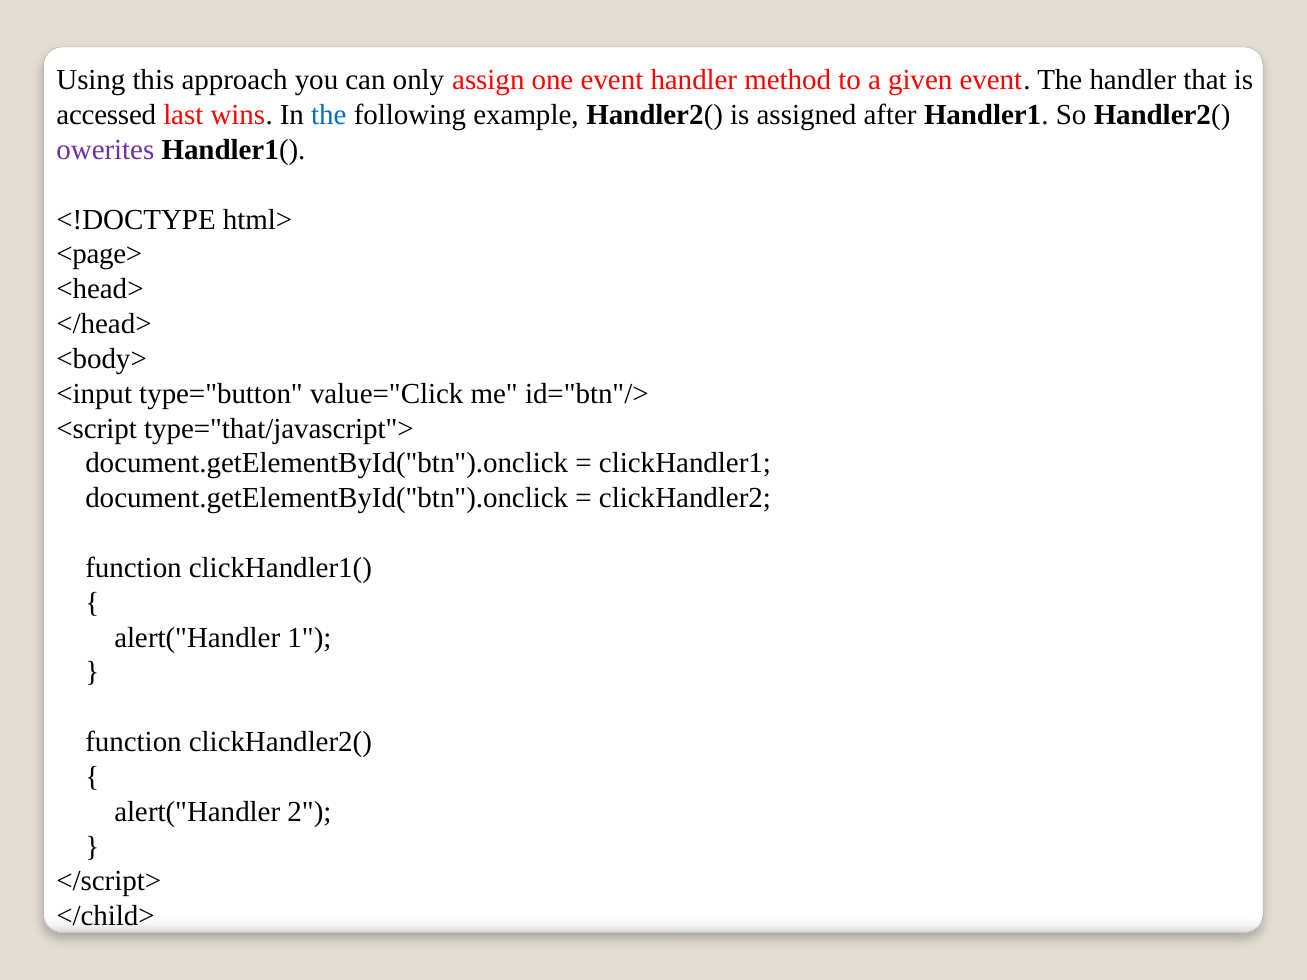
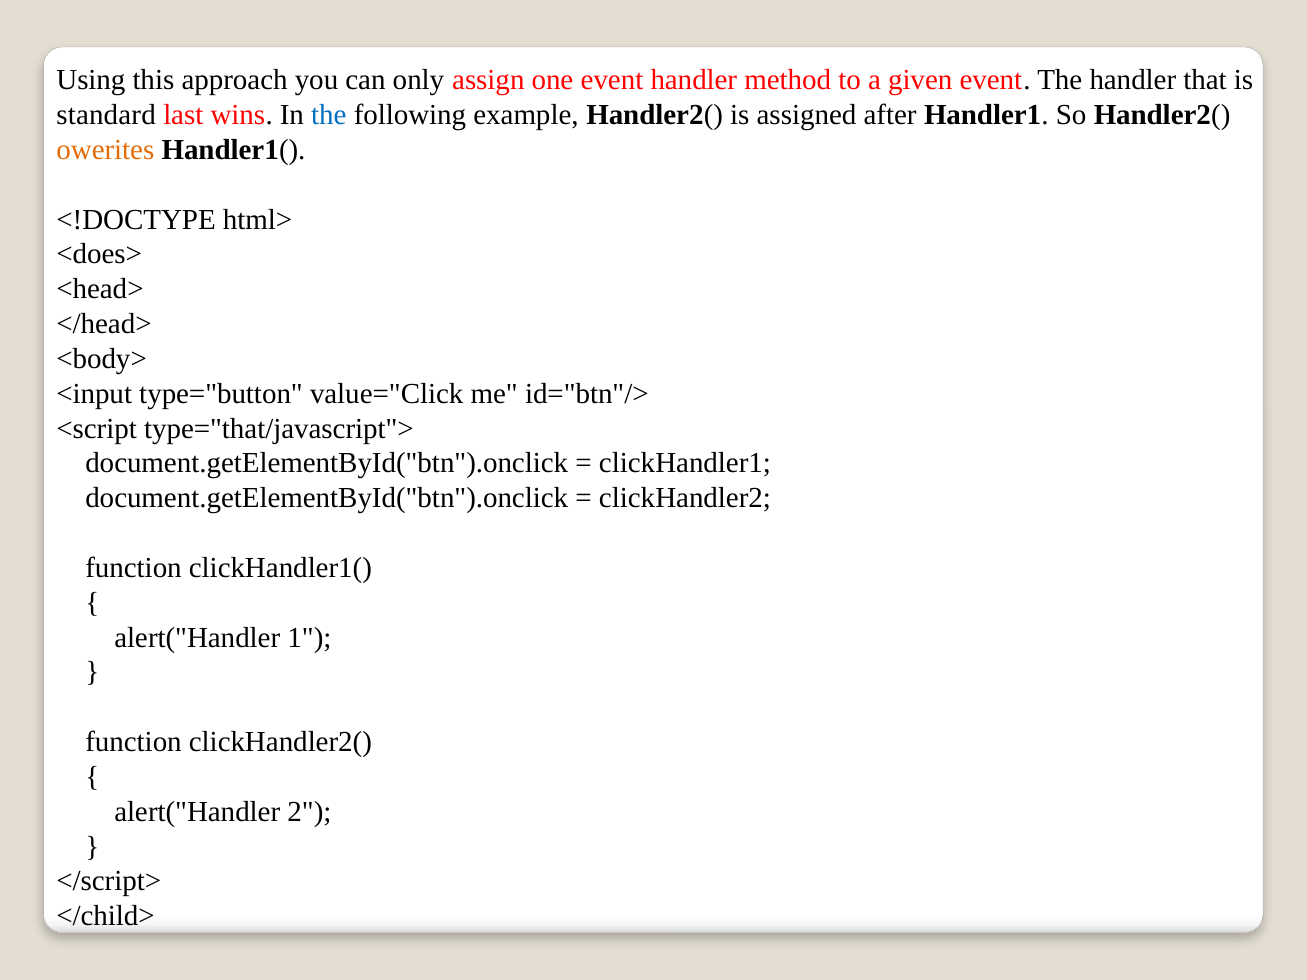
accessed: accessed -> standard
owerites colour: purple -> orange
<page>: <page> -> <does>
